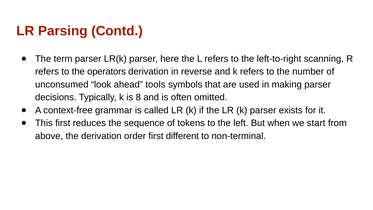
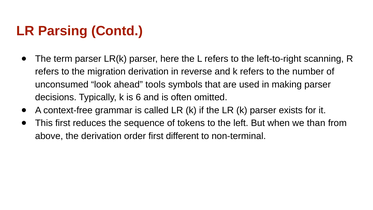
operators: operators -> migration
8: 8 -> 6
start: start -> than
